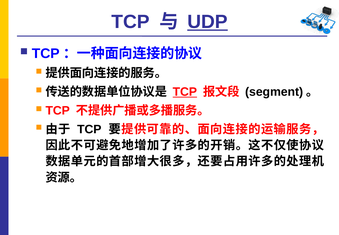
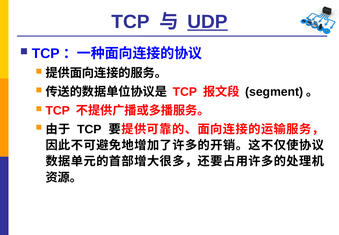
TCP at (185, 92) underline: present -> none
